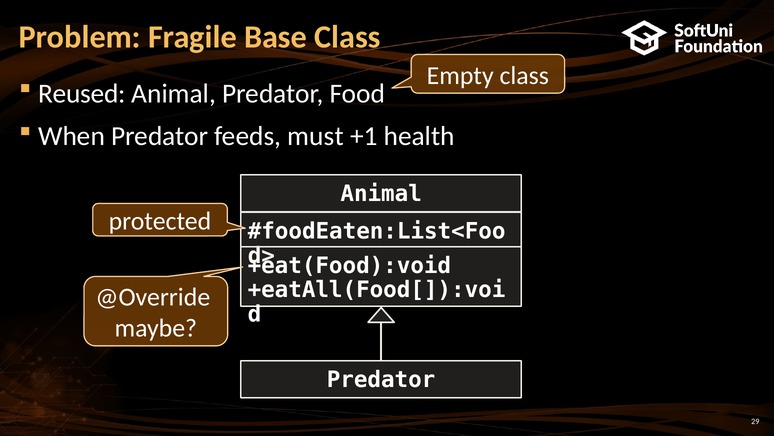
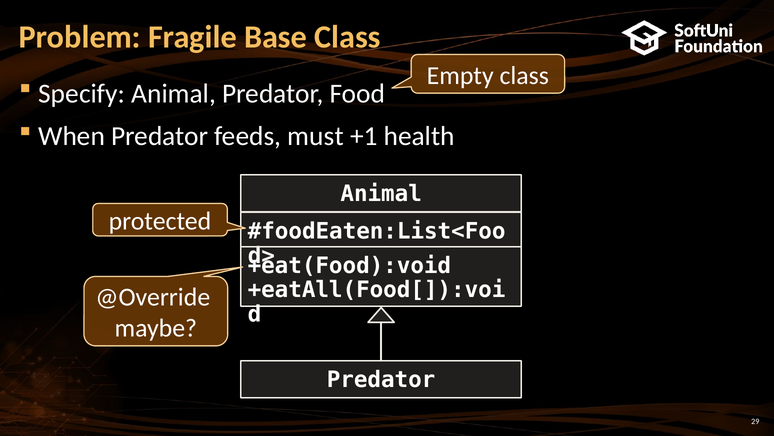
Reused: Reused -> Specify
